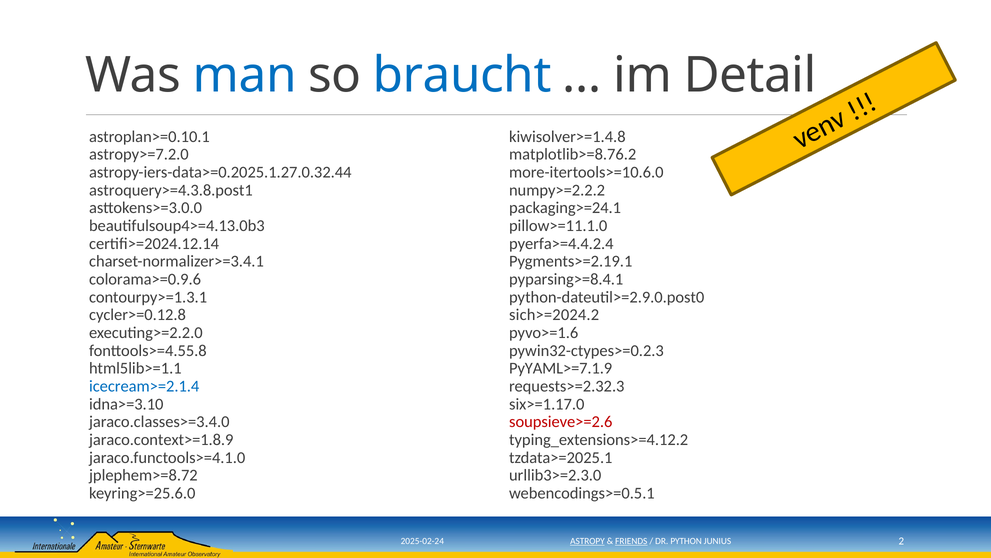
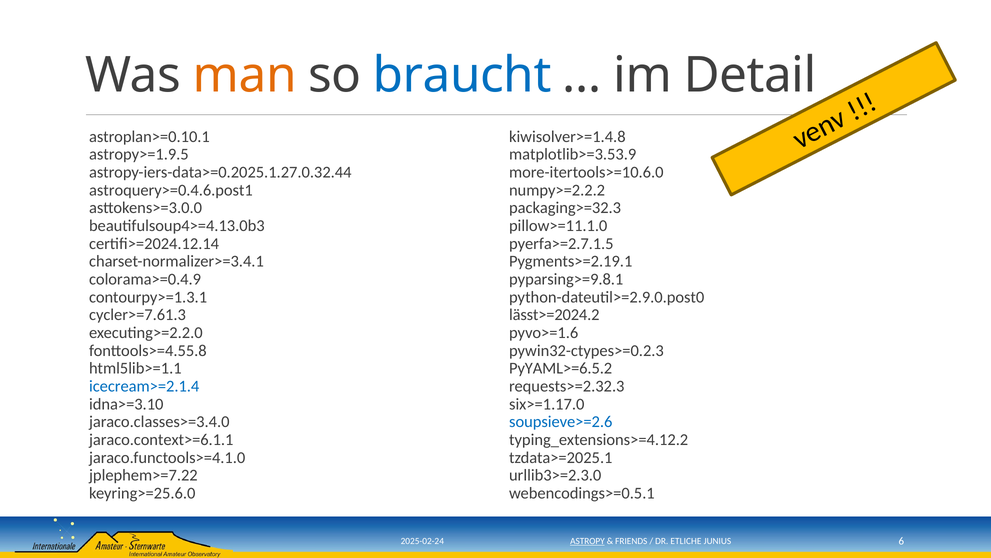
man colour: blue -> orange
astropy>=7.2.0: astropy>=7.2.0 -> astropy>=1.9.5
matplotlib>=8.76.2: matplotlib>=8.76.2 -> matplotlib>=3.53.9
astroquery>=4.3.8.post1: astroquery>=4.3.8.post1 -> astroquery>=0.4.6.post1
packaging>=24.1: packaging>=24.1 -> packaging>=32.3
pyerfa>=4.4.2.4: pyerfa>=4.4.2.4 -> pyerfa>=2.7.1.5
colorama>=0.9.6: colorama>=0.9.6 -> colorama>=0.4.9
pyparsing>=8.4.1: pyparsing>=8.4.1 -> pyparsing>=9.8.1
cycler>=0.12.8: cycler>=0.12.8 -> cycler>=7.61.3
sich>=2024.2: sich>=2024.2 -> lässt>=2024.2
PyYAML>=7.1.9: PyYAML>=7.1.9 -> PyYAML>=6.5.2
soupsieve>=2.6 colour: red -> blue
jaraco.context>=1.8.9: jaraco.context>=1.8.9 -> jaraco.context>=6.1.1
jplephem>=8.72: jplephem>=8.72 -> jplephem>=7.22
FRIENDS underline: present -> none
PYTHON: PYTHON -> ETLICHE
2: 2 -> 6
